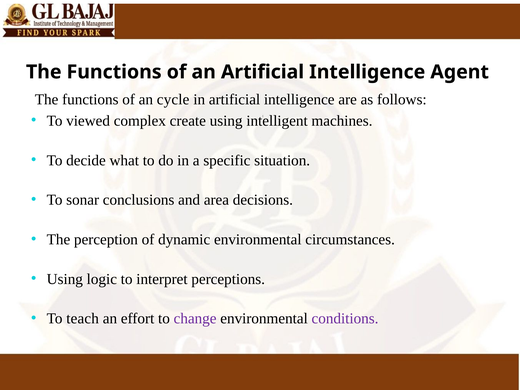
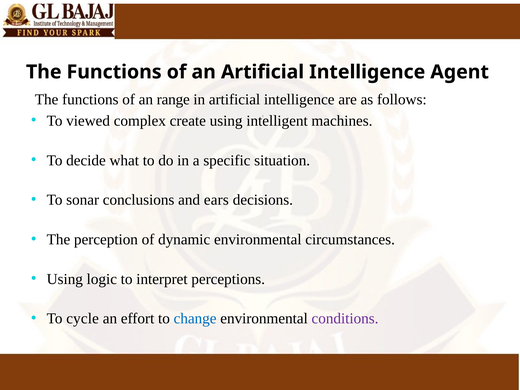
cycle: cycle -> range
area: area -> ears
teach: teach -> cycle
change colour: purple -> blue
